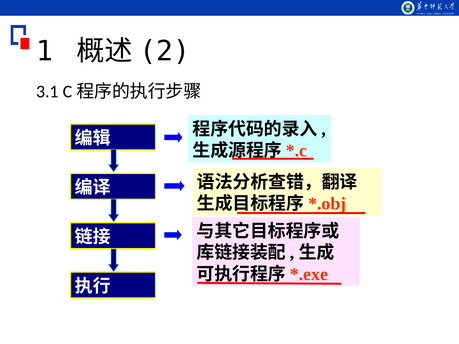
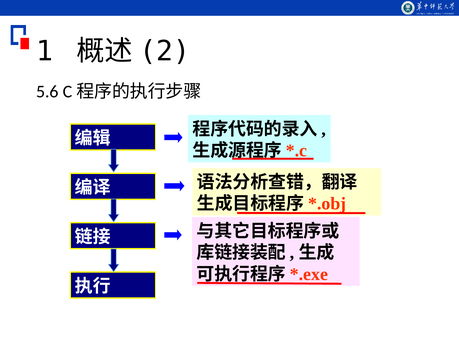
3.1: 3.1 -> 5.6
